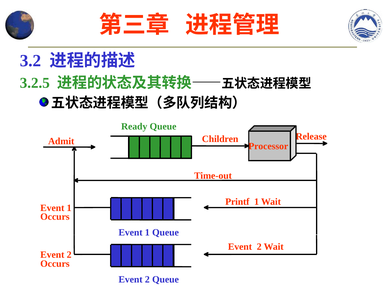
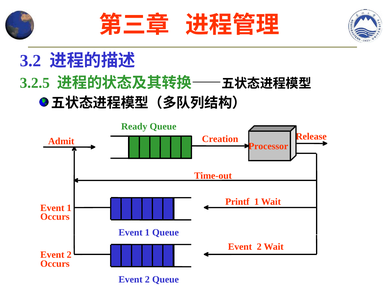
Children: Children -> Creation
